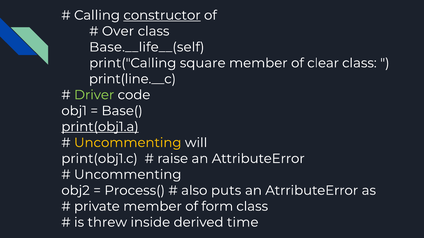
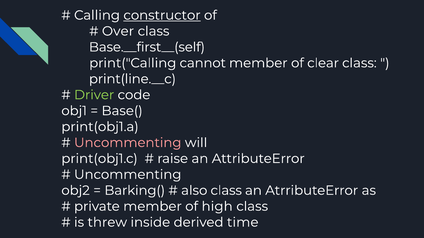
Base.__life__(self: Base.__life__(self -> Base.__first__(self
square: square -> cannot
print(obj1.a underline: present -> none
Uncommenting at (128, 143) colour: yellow -> pink
Process(: Process( -> Barking(
also puts: puts -> class
form: form -> high
